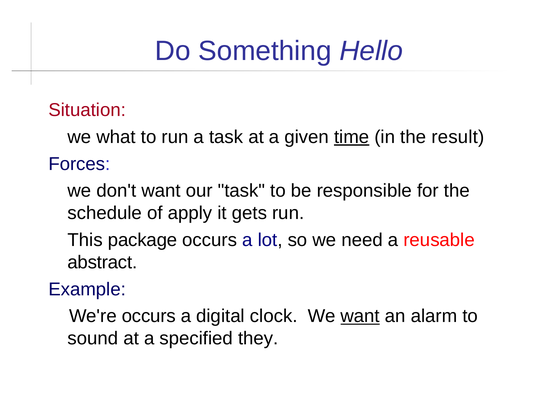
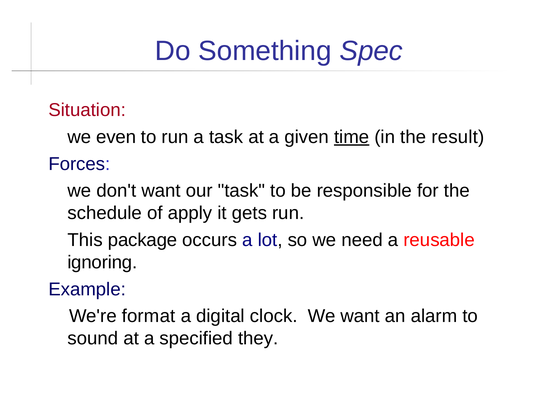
Hello: Hello -> Spec
what: what -> even
abstract: abstract -> ignoring
We're occurs: occurs -> format
want at (360, 317) underline: present -> none
